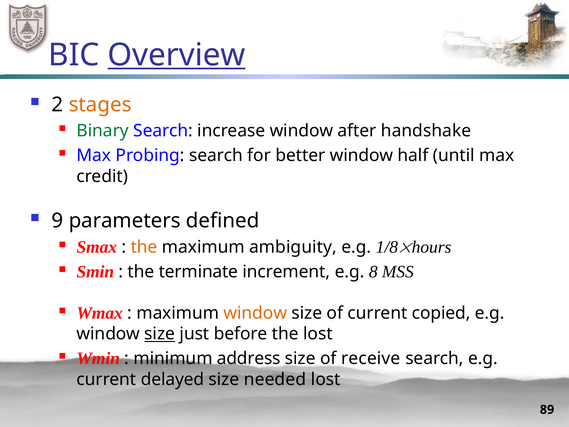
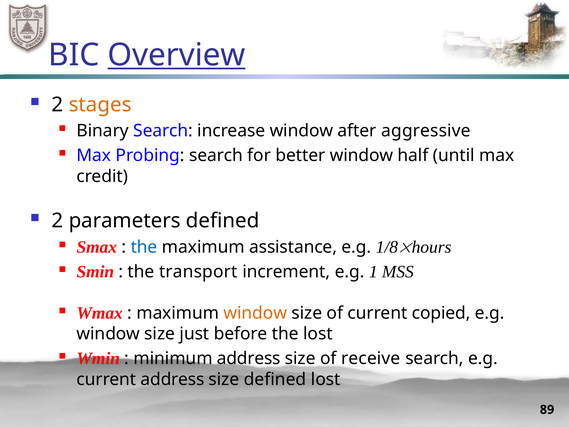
Binary colour: green -> black
handshake: handshake -> aggressive
9 at (58, 221): 9 -> 2
the at (144, 247) colour: orange -> blue
ambiguity: ambiguity -> assistance
terminate: terminate -> transport
8: 8 -> 1
size at (160, 334) underline: present -> none
current delayed: delayed -> address
size needed: needed -> defined
